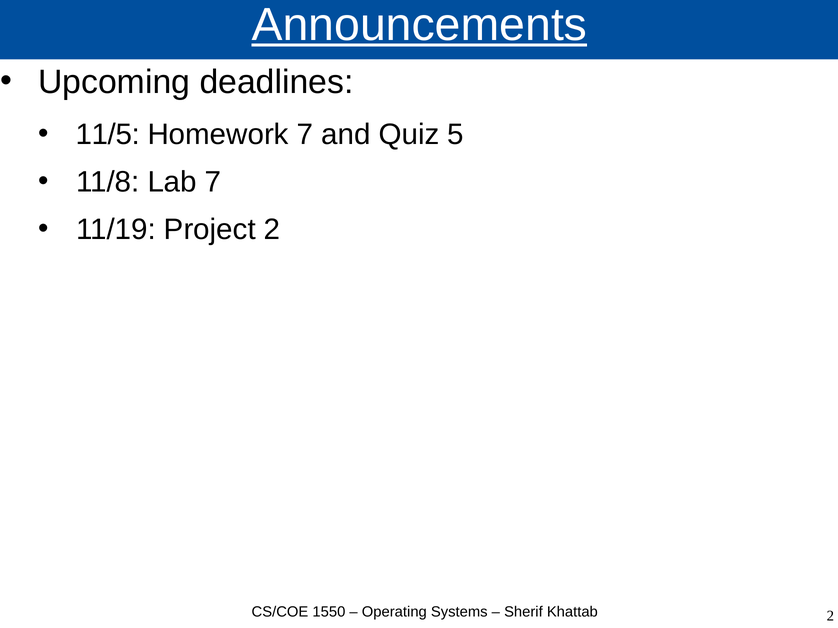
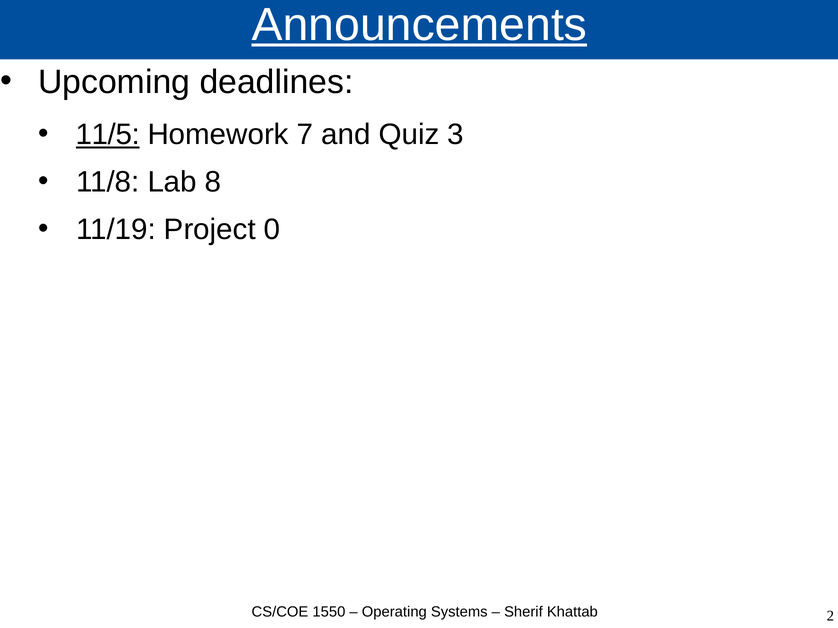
11/5 underline: none -> present
5: 5 -> 3
Lab 7: 7 -> 8
Project 2: 2 -> 0
